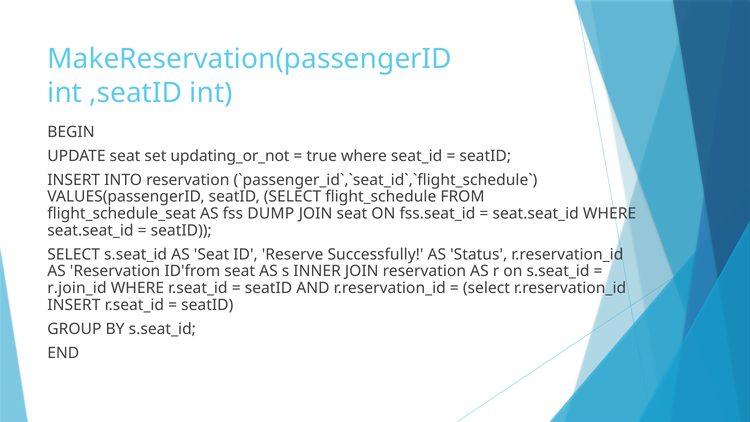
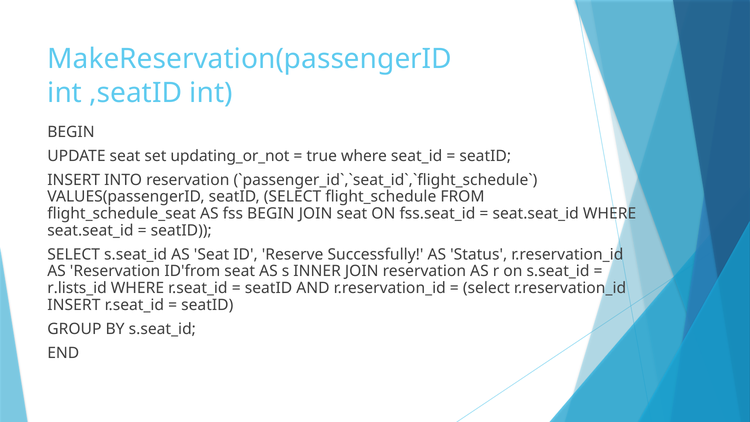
fss DUMP: DUMP -> BEGIN
r.join_id: r.join_id -> r.lists_id
